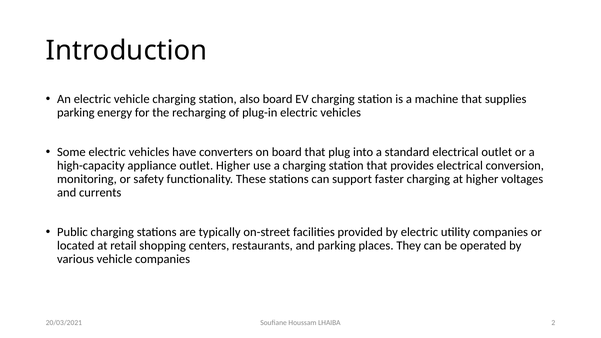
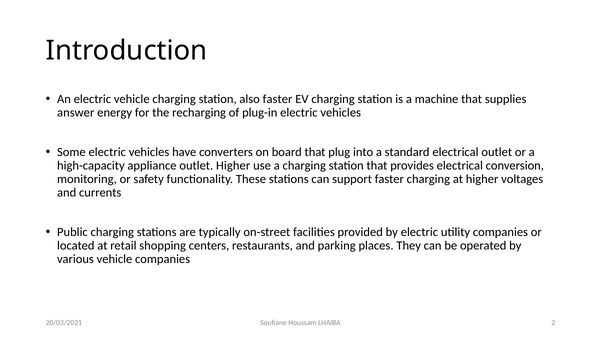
also board: board -> faster
parking at (76, 112): parking -> answer
